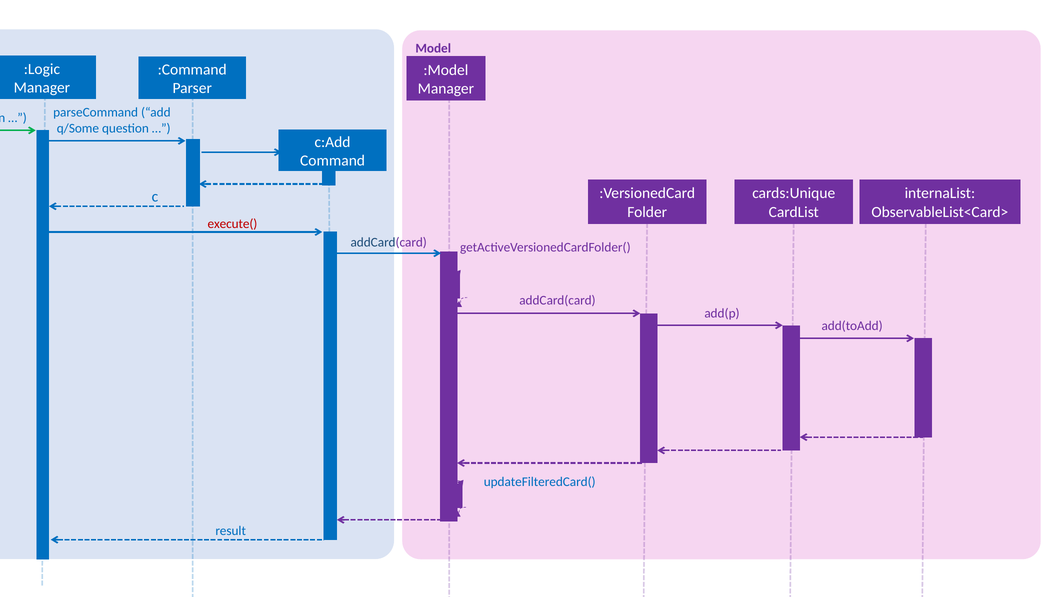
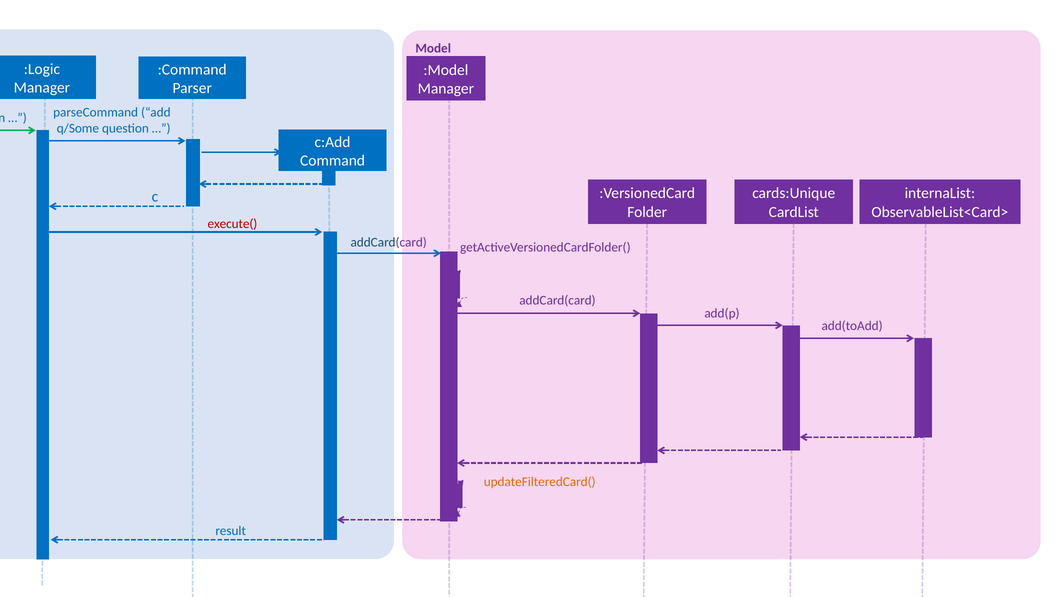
updateFilteredCard( colour: blue -> orange
